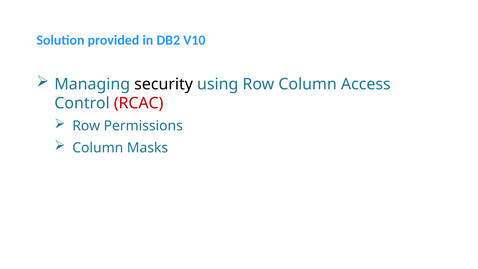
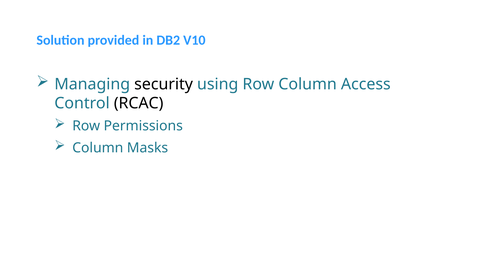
RCAC colour: red -> black
